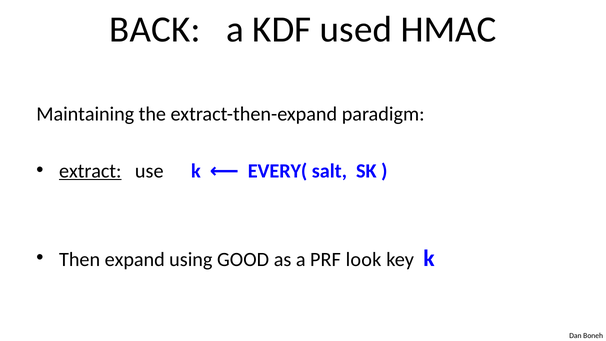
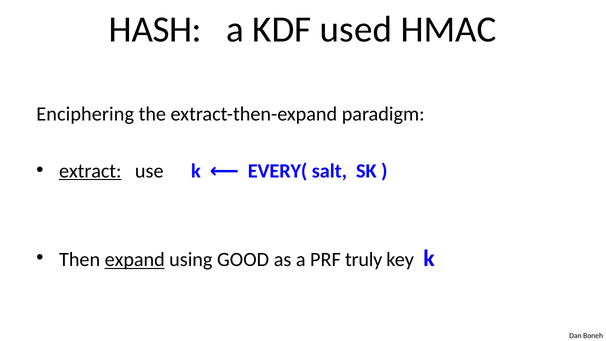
BACK: BACK -> HASH
Maintaining: Maintaining -> Enciphering
expand underline: none -> present
look: look -> truly
